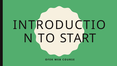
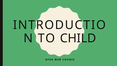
START: START -> CHILD
